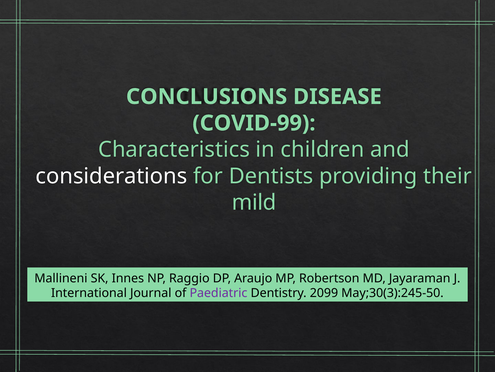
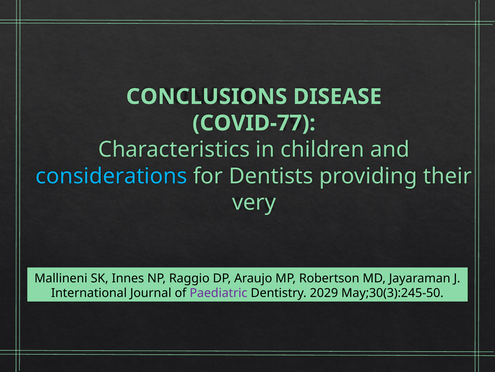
COVID-99: COVID-99 -> COVID-77
considerations colour: white -> light blue
mild: mild -> very
2099: 2099 -> 2029
